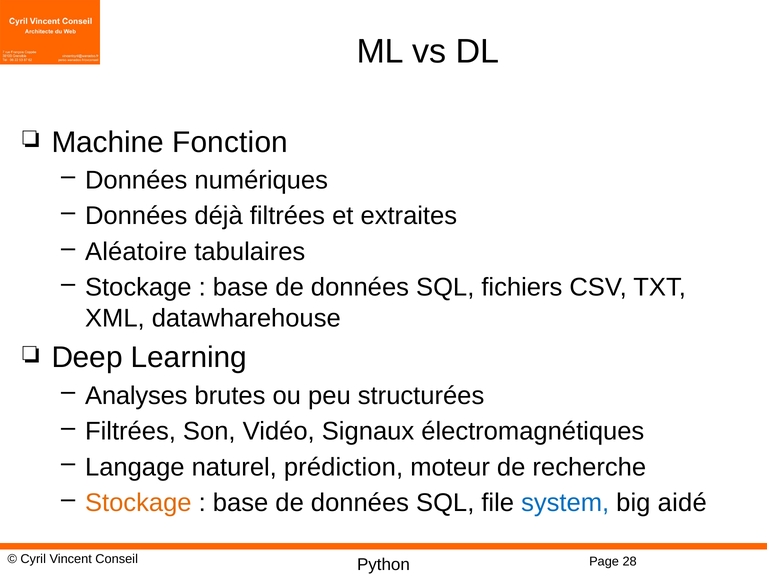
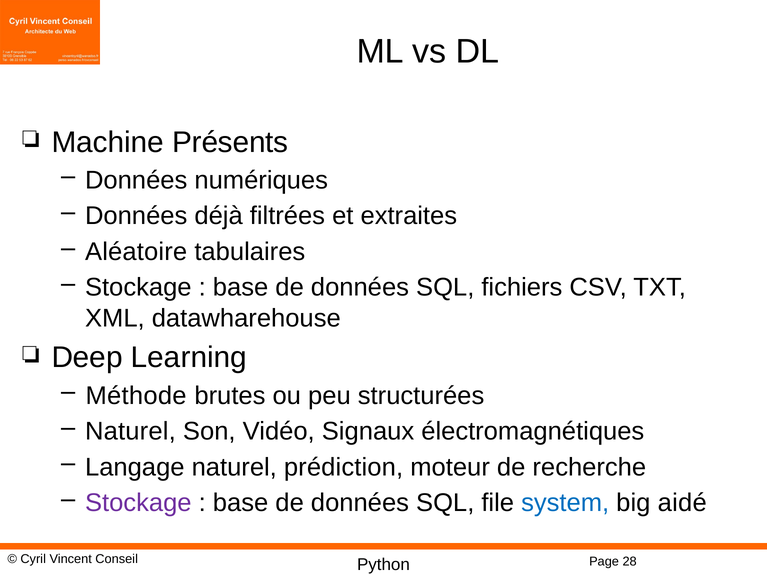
Fonction: Fonction -> Présents
Analyses: Analyses -> Méthode
Filtrées at (130, 432): Filtrées -> Naturel
Stockage at (138, 503) colour: orange -> purple
